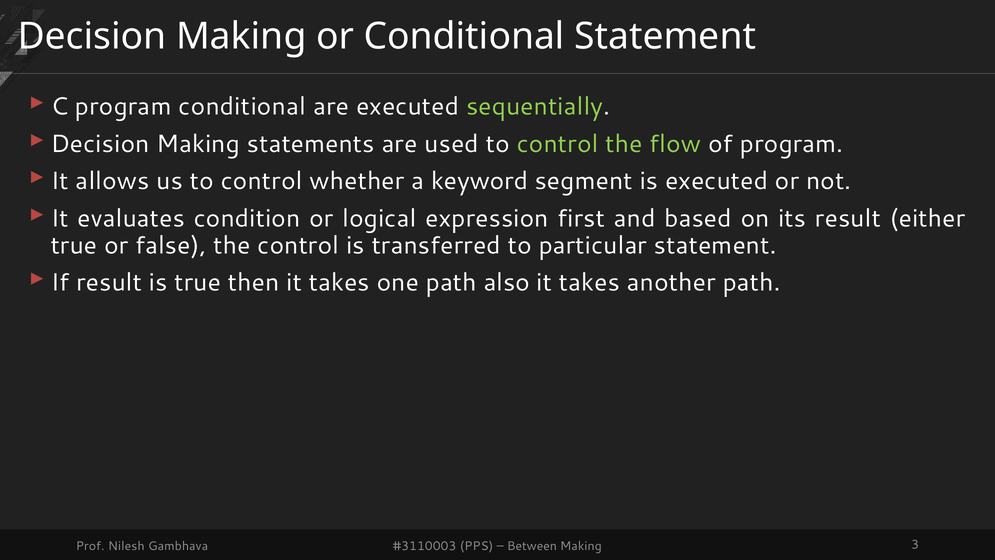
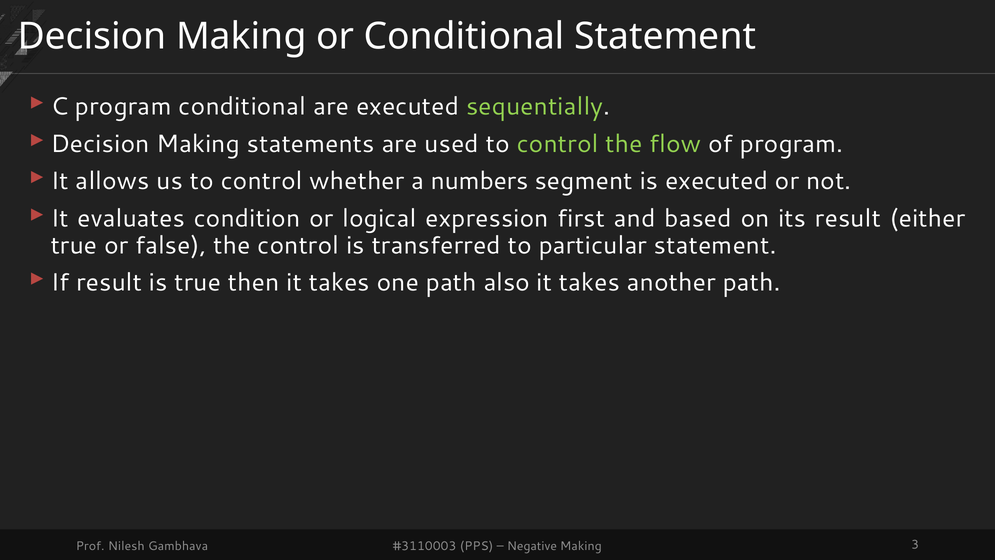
keyword: keyword -> numbers
Between: Between -> Negative
